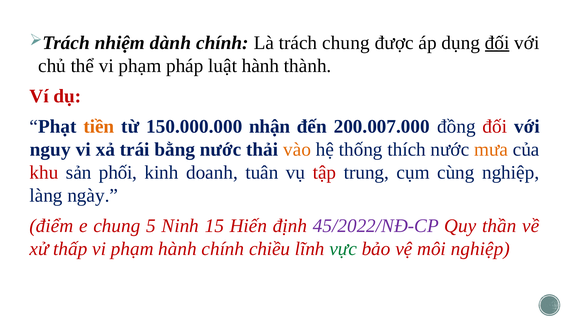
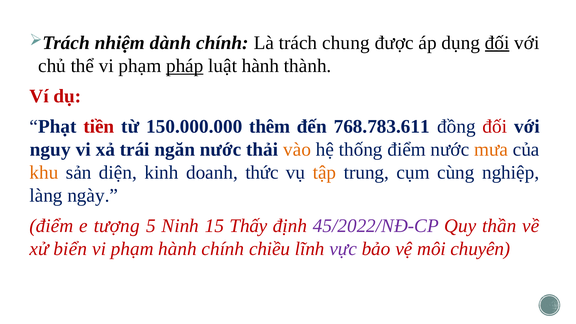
pháp underline: none -> present
tiền colour: orange -> red
nhận: nhận -> thêm
200.007.000: 200.007.000 -> 768.783.611
bằng: bằng -> ngăn
thống thích: thích -> điểm
khu colour: red -> orange
phối: phối -> diện
tuân: tuân -> thức
tập colour: red -> orange
e chung: chung -> tượng
Hiến: Hiến -> Thấy
thấp: thấp -> biển
vực colour: green -> purple
môi nghiệp: nghiệp -> chuyên
